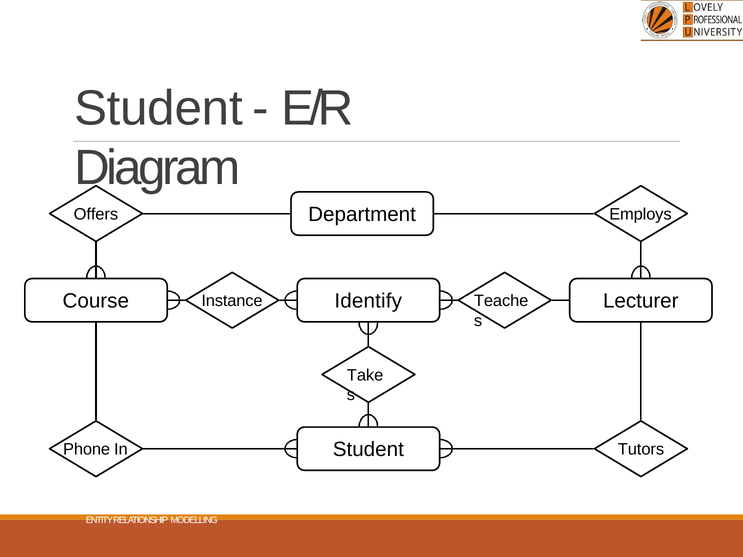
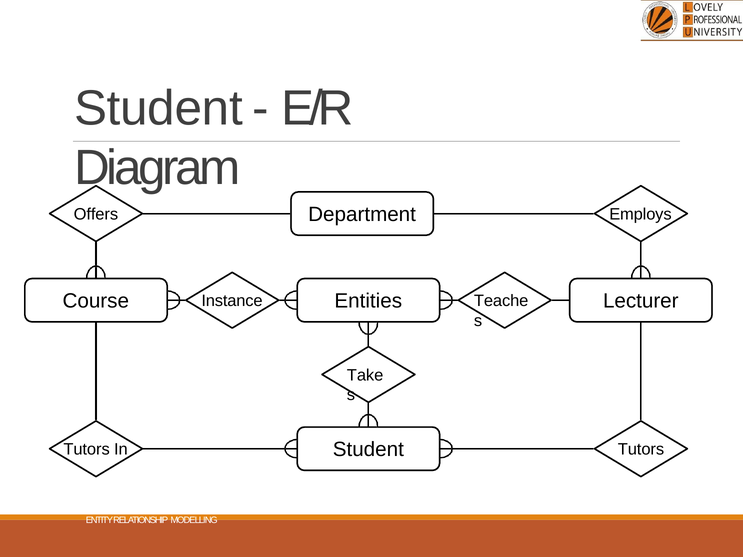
Identify: Identify -> Entities
Phone at (87, 450): Phone -> Tutors
